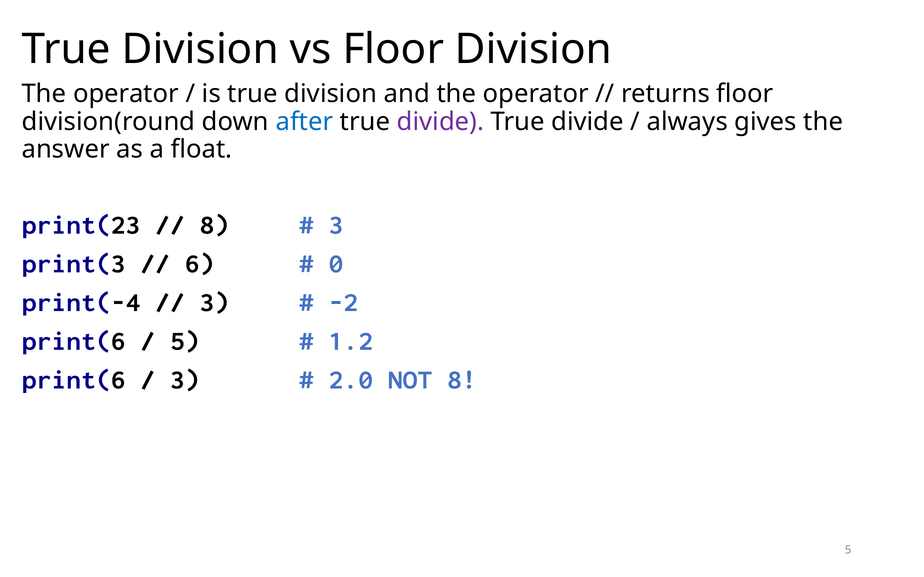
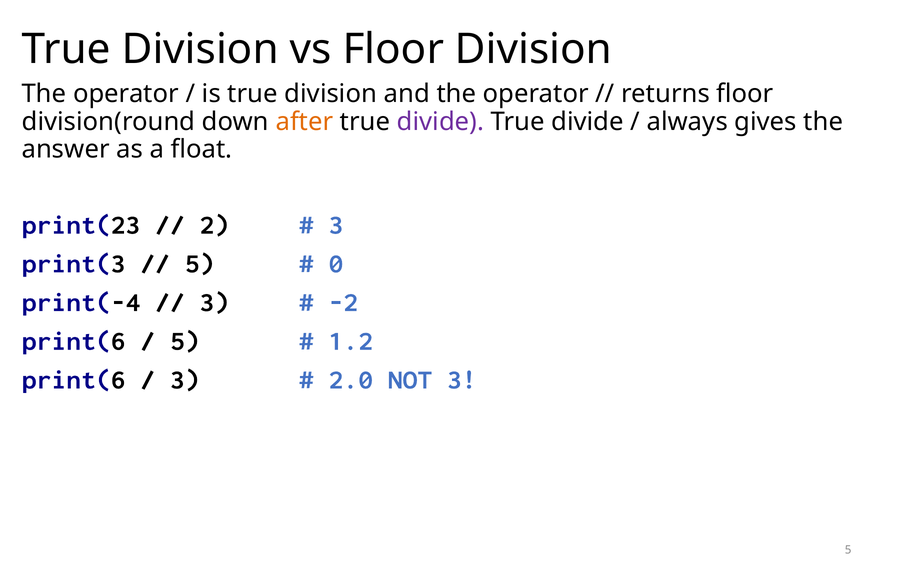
after colour: blue -> orange
8 at (214, 225): 8 -> 2
6 at (200, 264): 6 -> 5
NOT 8: 8 -> 3
